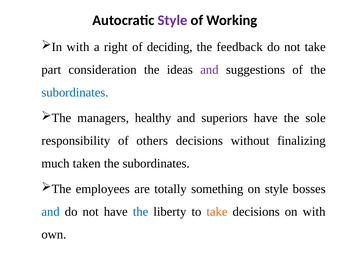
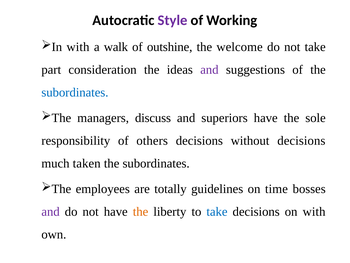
right: right -> walk
deciding: deciding -> outshine
feedback: feedback -> welcome
healthy: healthy -> discuss
without finalizing: finalizing -> decisions
something: something -> guidelines
on style: style -> time
and at (51, 211) colour: blue -> purple
the at (141, 211) colour: blue -> orange
take at (217, 211) colour: orange -> blue
